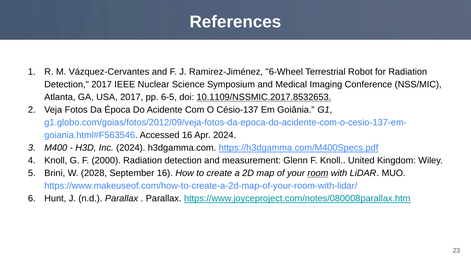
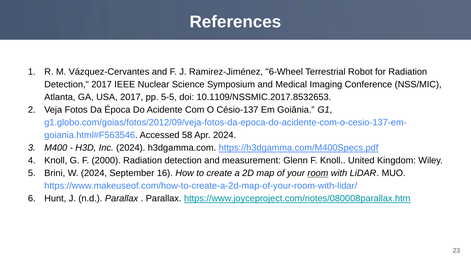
6-5: 6-5 -> 5-5
10.1109/NSSMIC.2017.8532653 underline: present -> none
Accessed 16: 16 -> 58
W 2028: 2028 -> 2024
